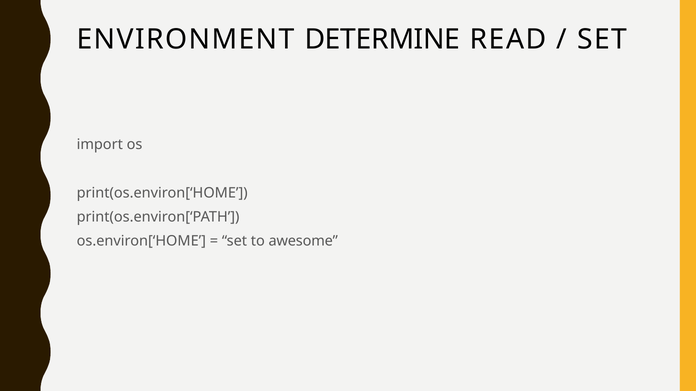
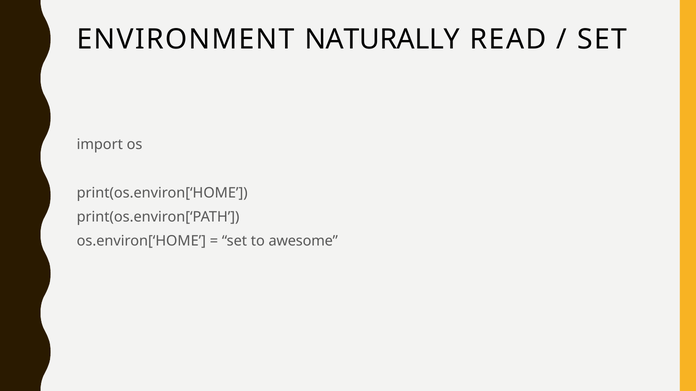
DETERMINE: DETERMINE -> NATURALLY
